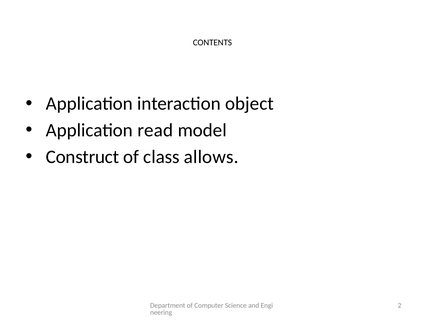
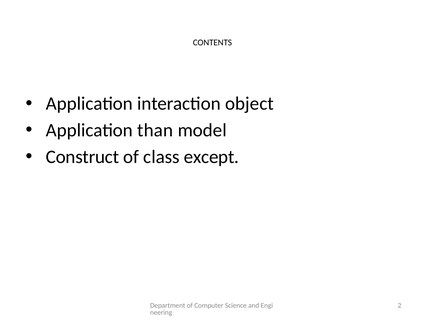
read: read -> than
allows: allows -> except
